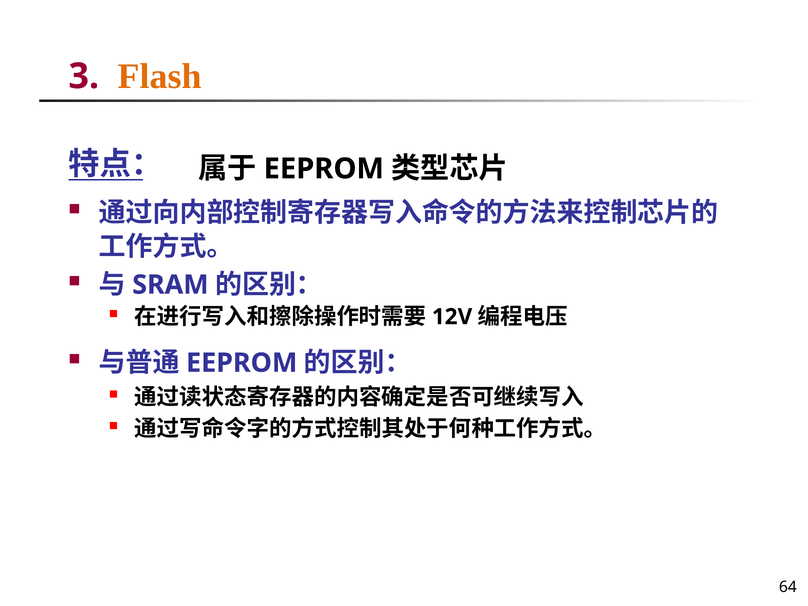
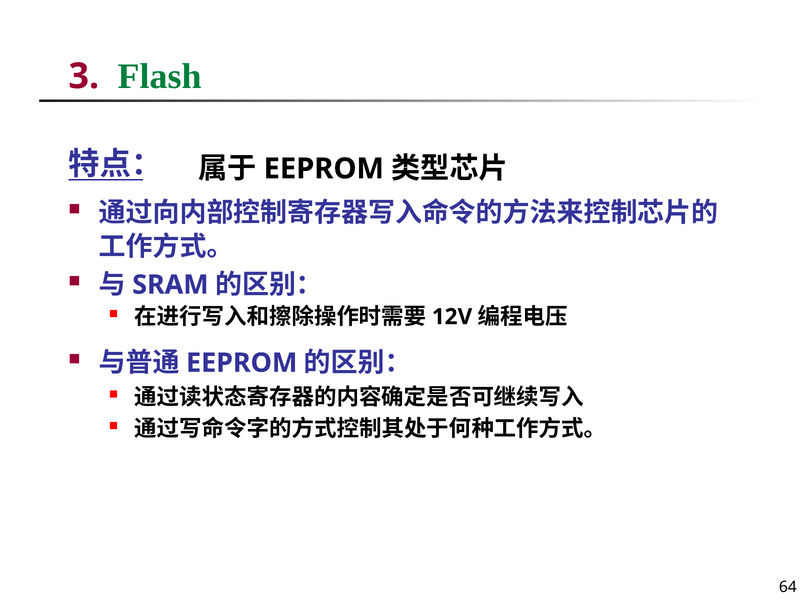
Flash colour: orange -> green
